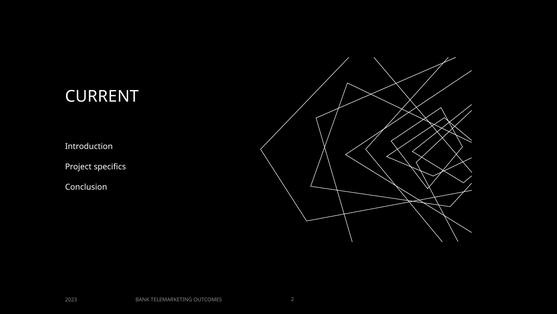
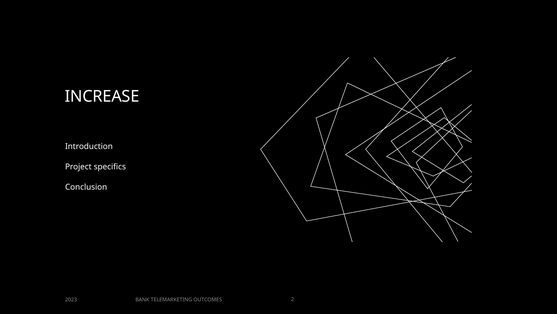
CURRENT: CURRENT -> INCREASE
